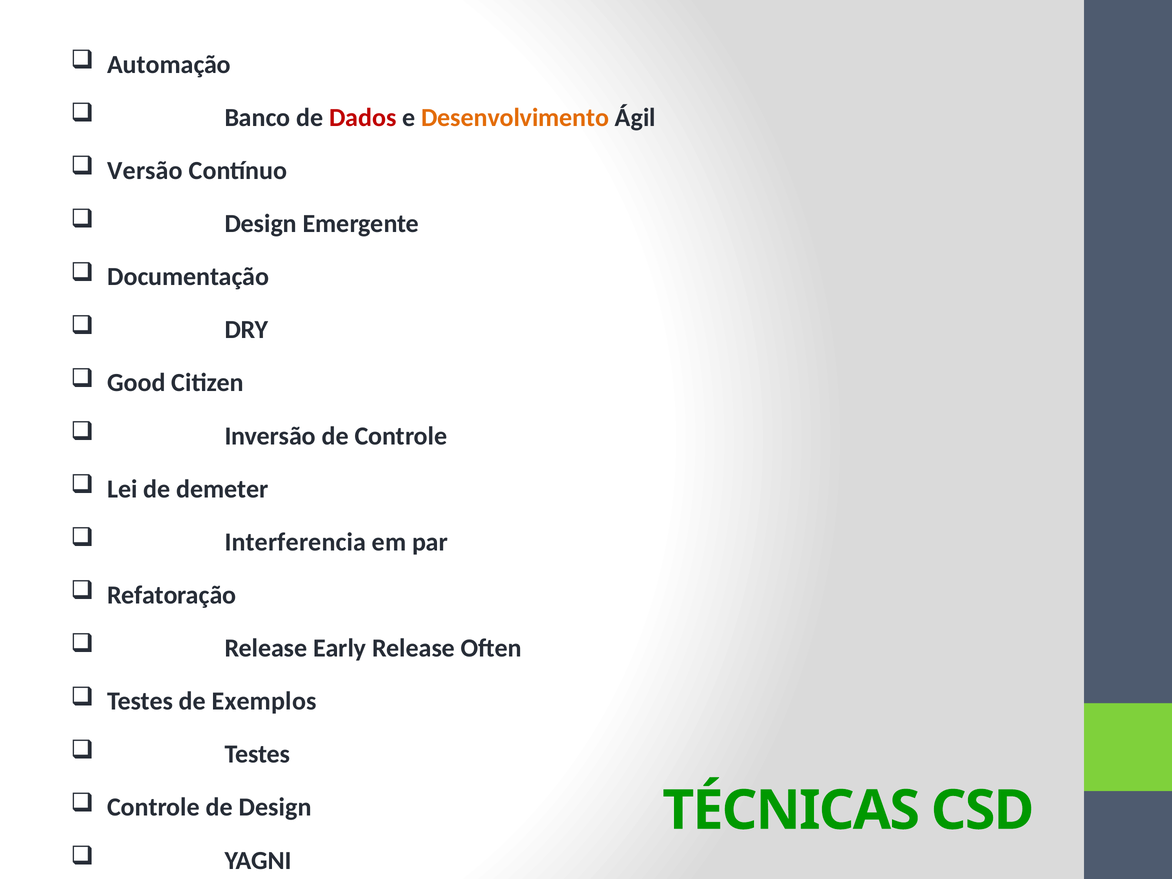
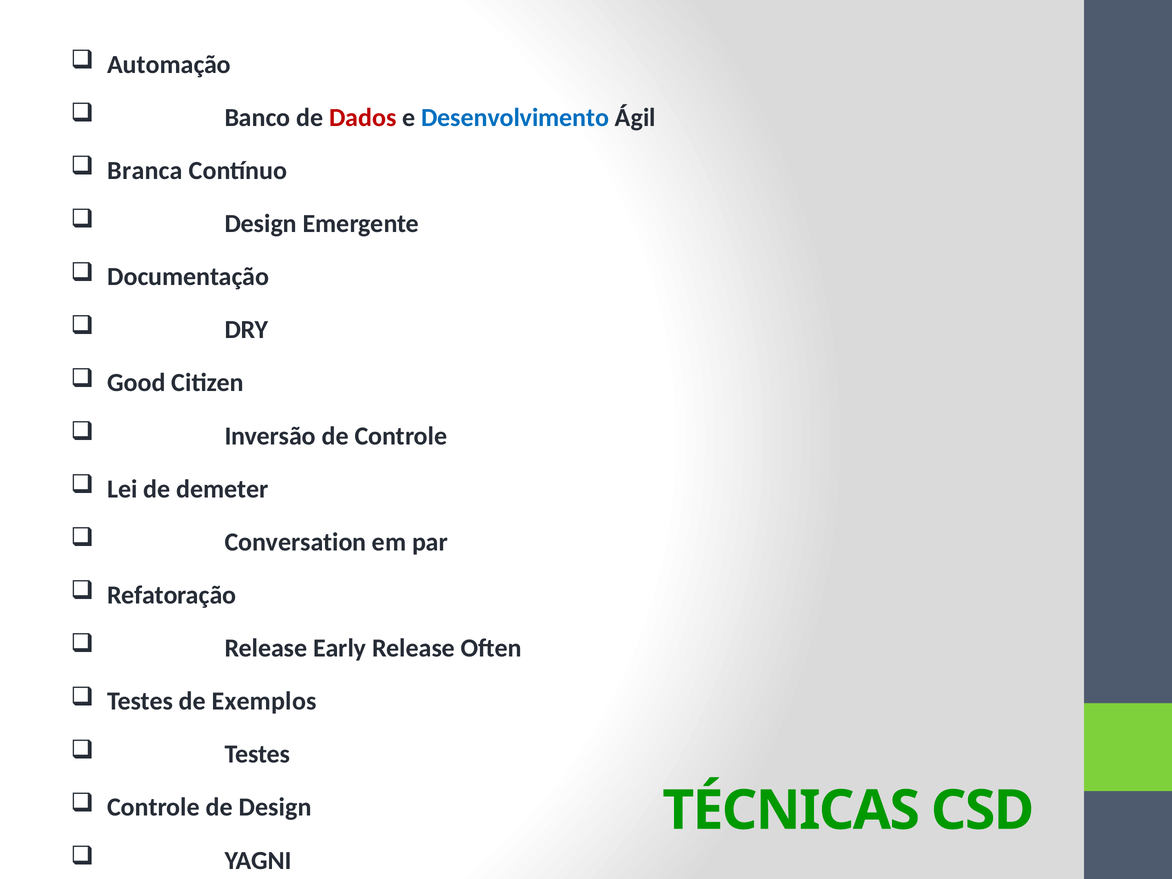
Desenvolvimento colour: orange -> blue
Versão: Versão -> Branca
Interferencia: Interferencia -> Conversation
